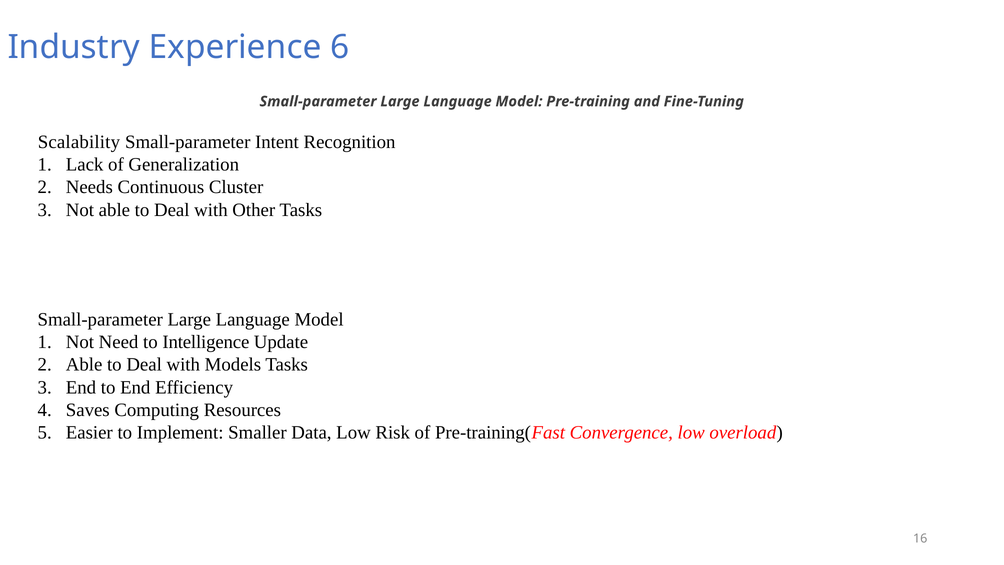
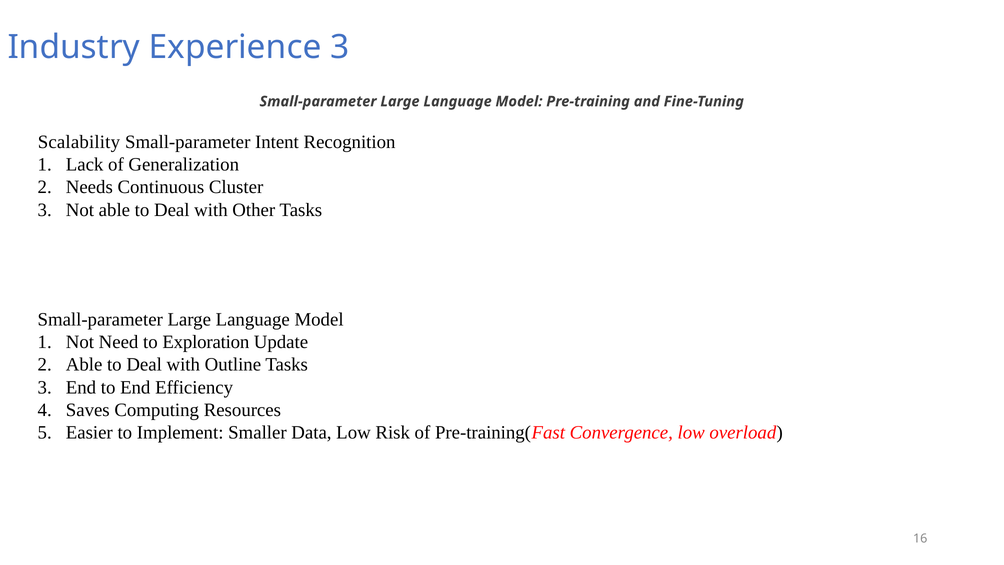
Experience 6: 6 -> 3
Intelligence: Intelligence -> Exploration
Models: Models -> Outline
